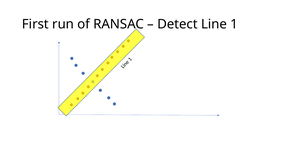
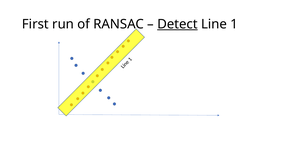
Detect underline: none -> present
